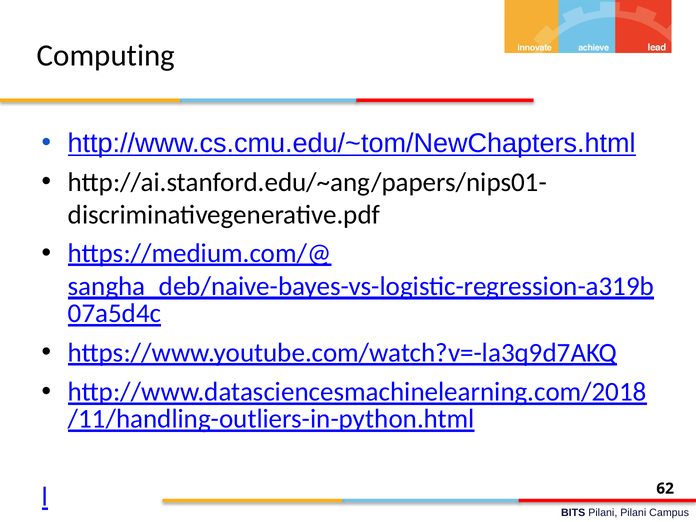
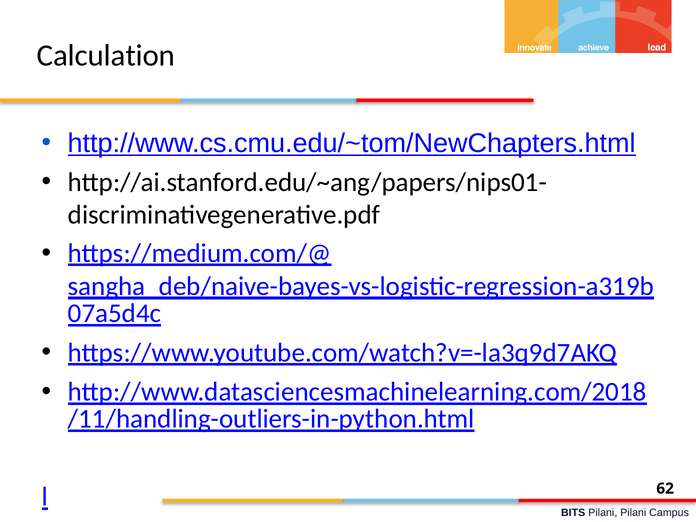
Computing: Computing -> Calculation
